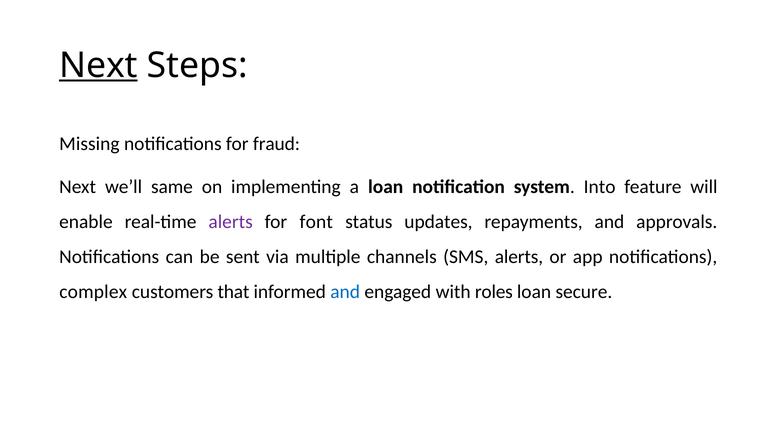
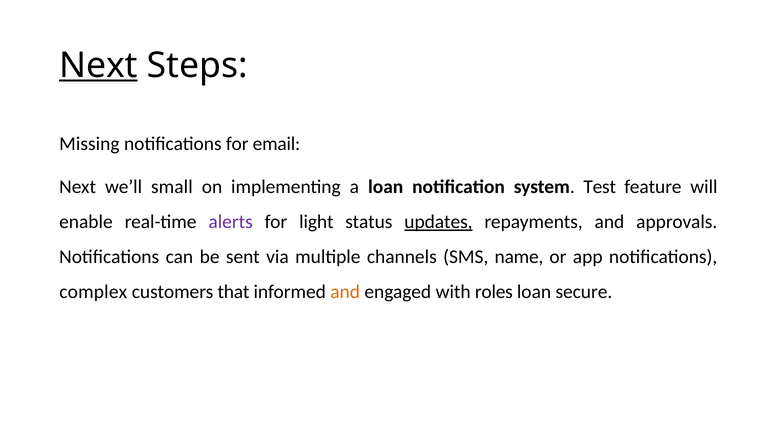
fraud: fraud -> email
same: same -> small
Into: Into -> Test
font: font -> light
updates underline: none -> present
SMS alerts: alerts -> name
and at (345, 292) colour: blue -> orange
